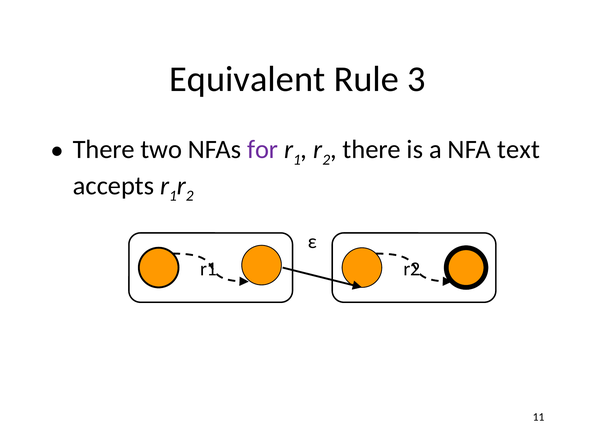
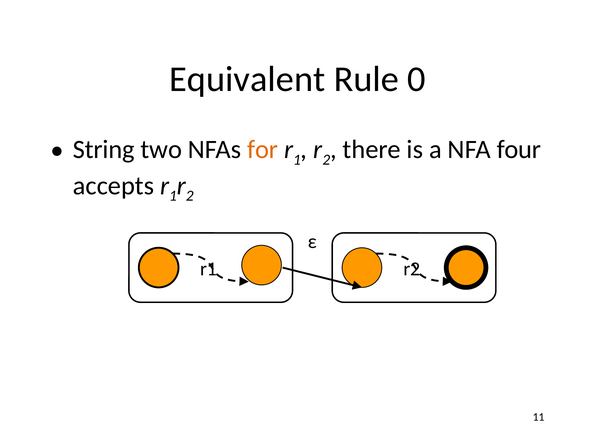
3: 3 -> 0
There at (104, 150): There -> String
for colour: purple -> orange
text: text -> four
